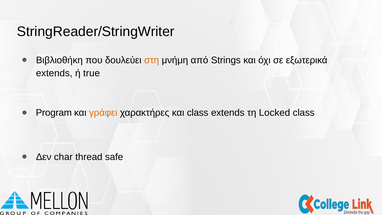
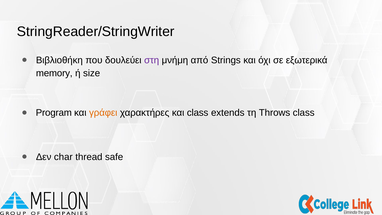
στη colour: orange -> purple
extends at (54, 73): extends -> memory
true: true -> size
Locked: Locked -> Throws
